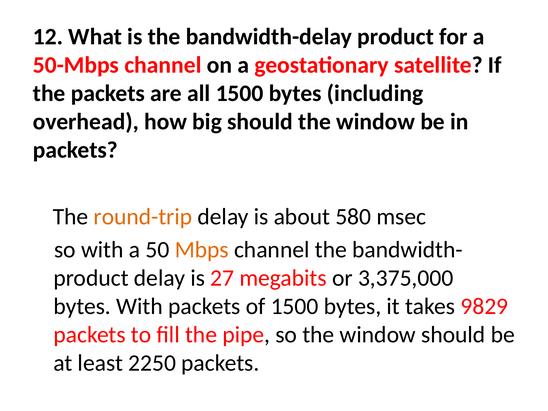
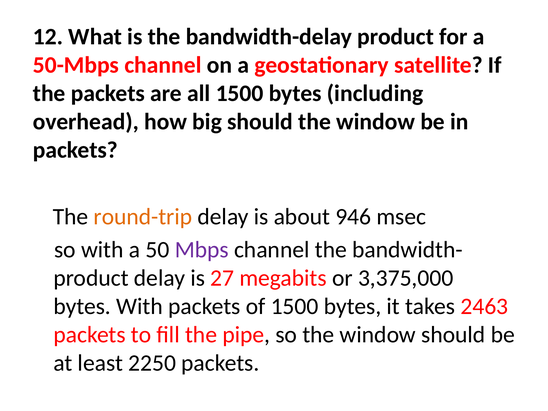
580: 580 -> 946
Mbps colour: orange -> purple
9829: 9829 -> 2463
